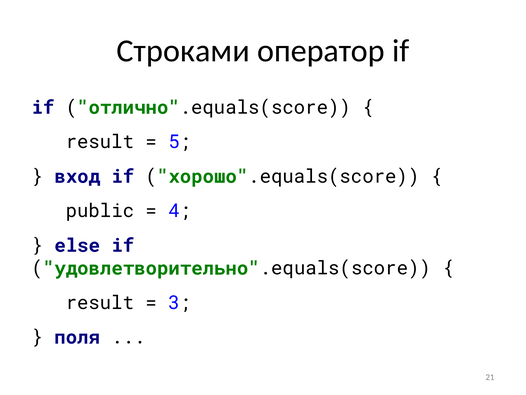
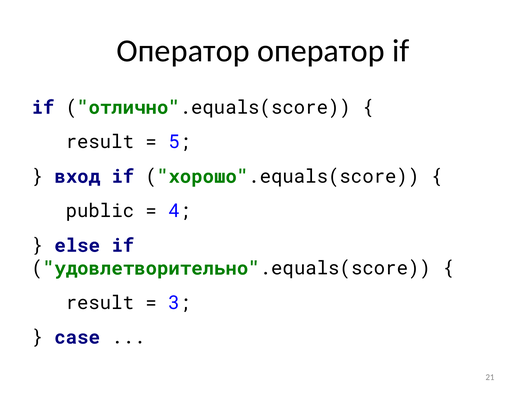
Строками at (183, 51): Строками -> Оператор
поля: поля -> case
